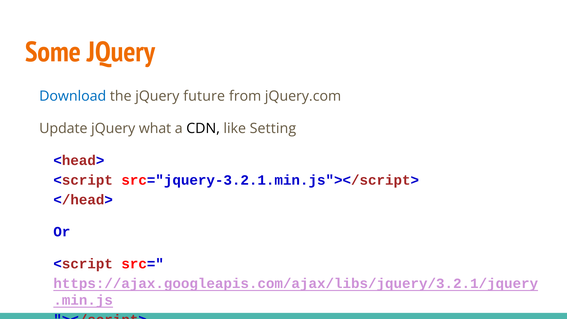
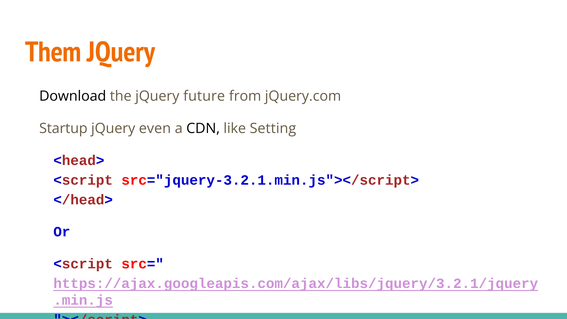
Some: Some -> Them
Download colour: blue -> black
Update: Update -> Startup
what: what -> even
